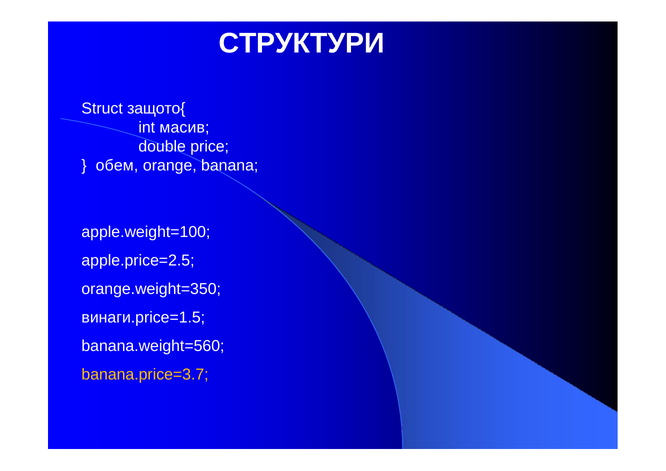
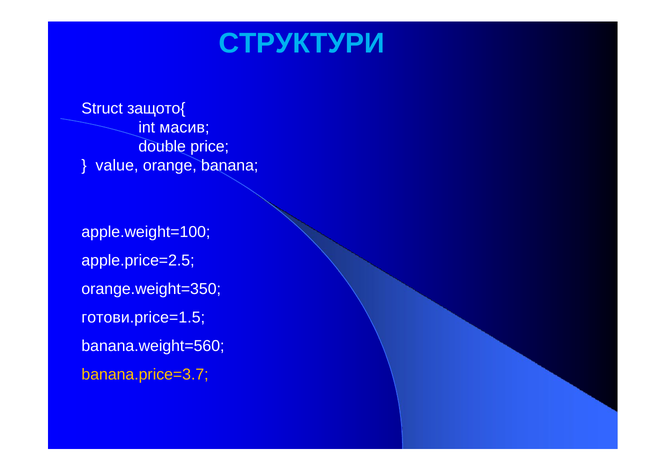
СТРУКТУРИ colour: white -> light blue
обем: обем -> value
винаги.price=1.5: винаги.price=1.5 -> готови.price=1.5
